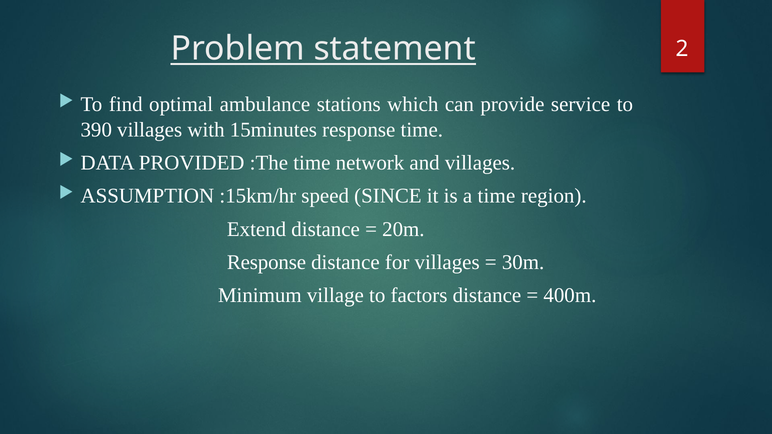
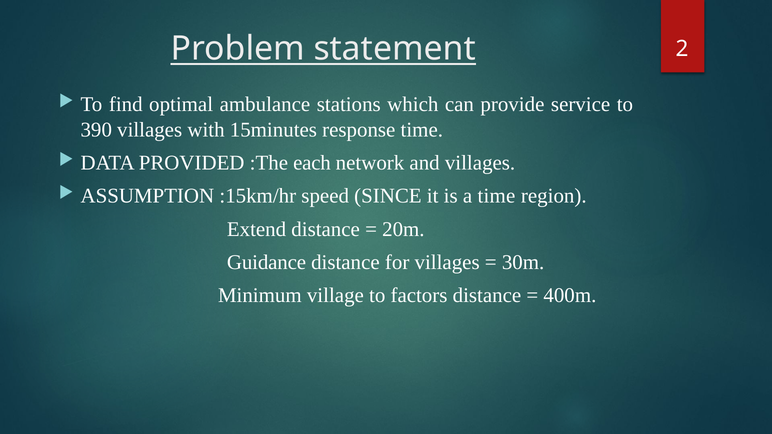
:The time: time -> each
Response at (267, 262): Response -> Guidance
